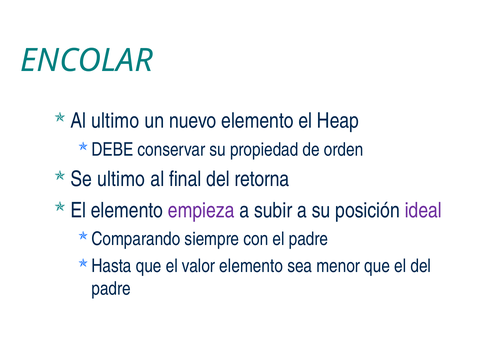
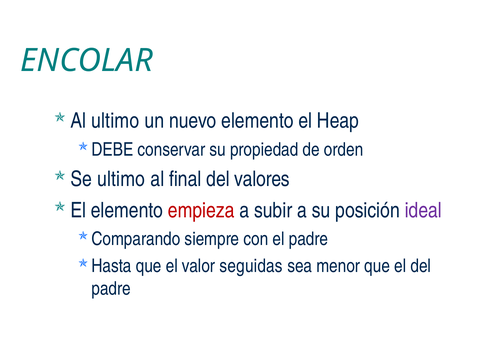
retorna: retorna -> valores
empieza colour: purple -> red
valor elemento: elemento -> seguidas
